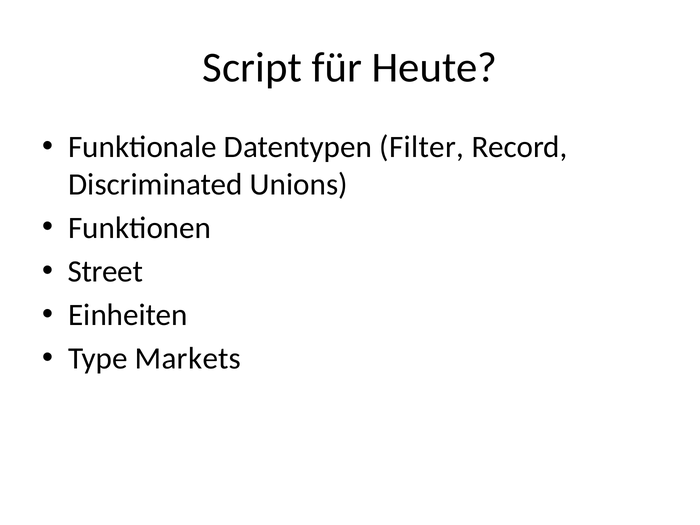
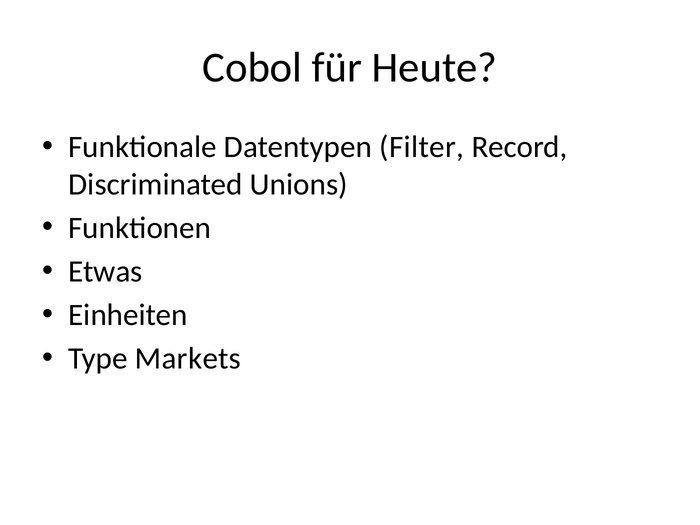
Script: Script -> Cobol
Street: Street -> Etwas
